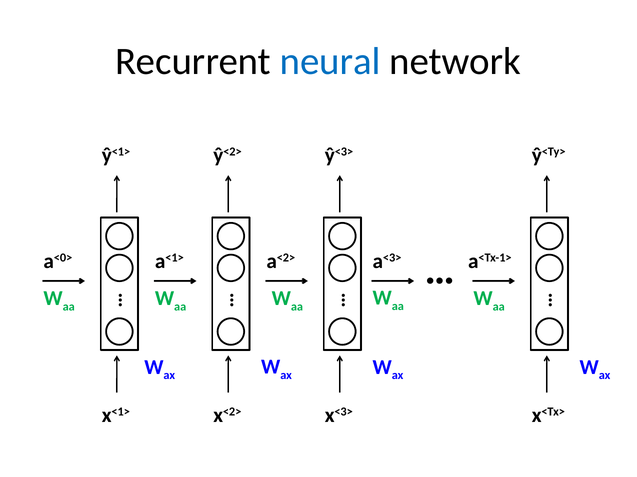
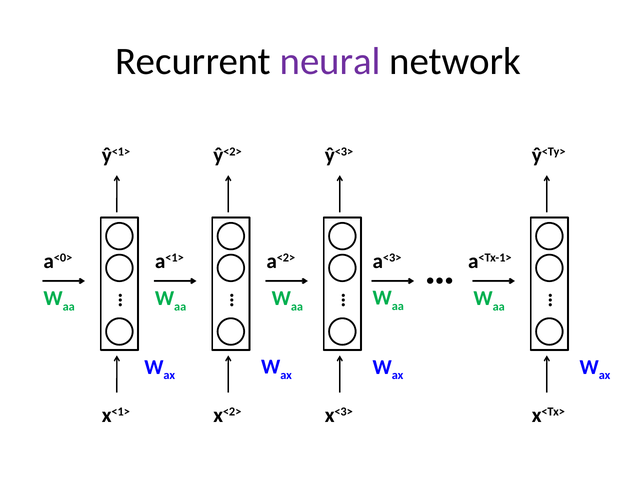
neural colour: blue -> purple
